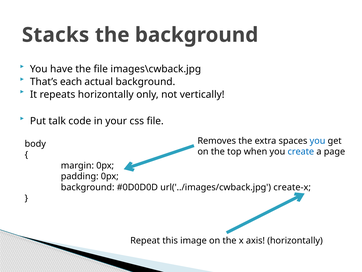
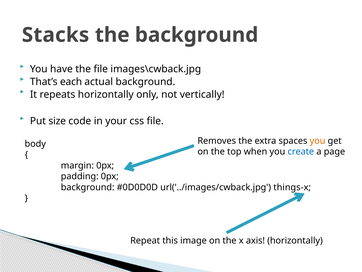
talk: talk -> size
you at (318, 141) colour: blue -> orange
create-x: create-x -> things-x
